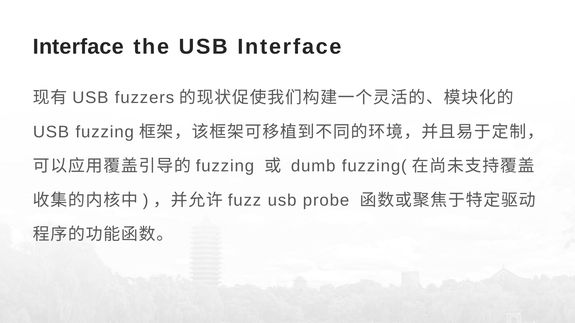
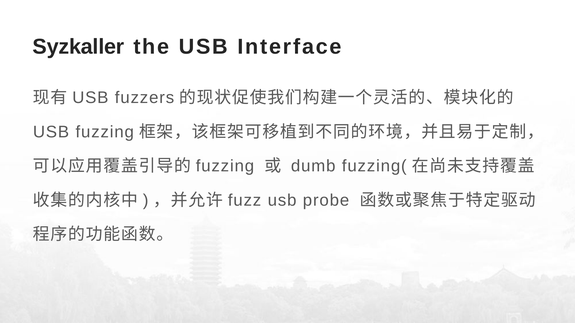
Interface at (78, 47): Interface -> Syzkaller
